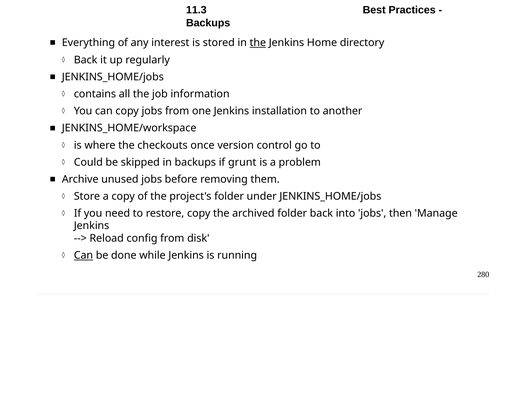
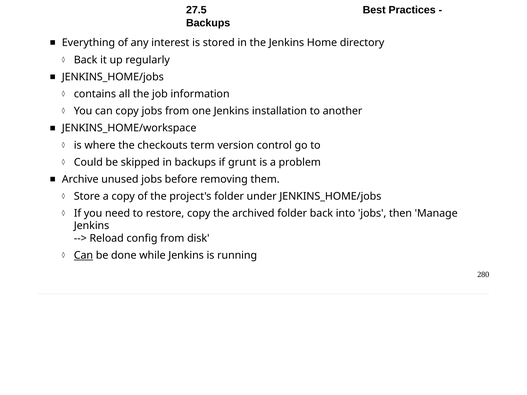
11.3: 11.3 -> 27.5
the at (258, 43) underline: present -> none
once: once -> term
